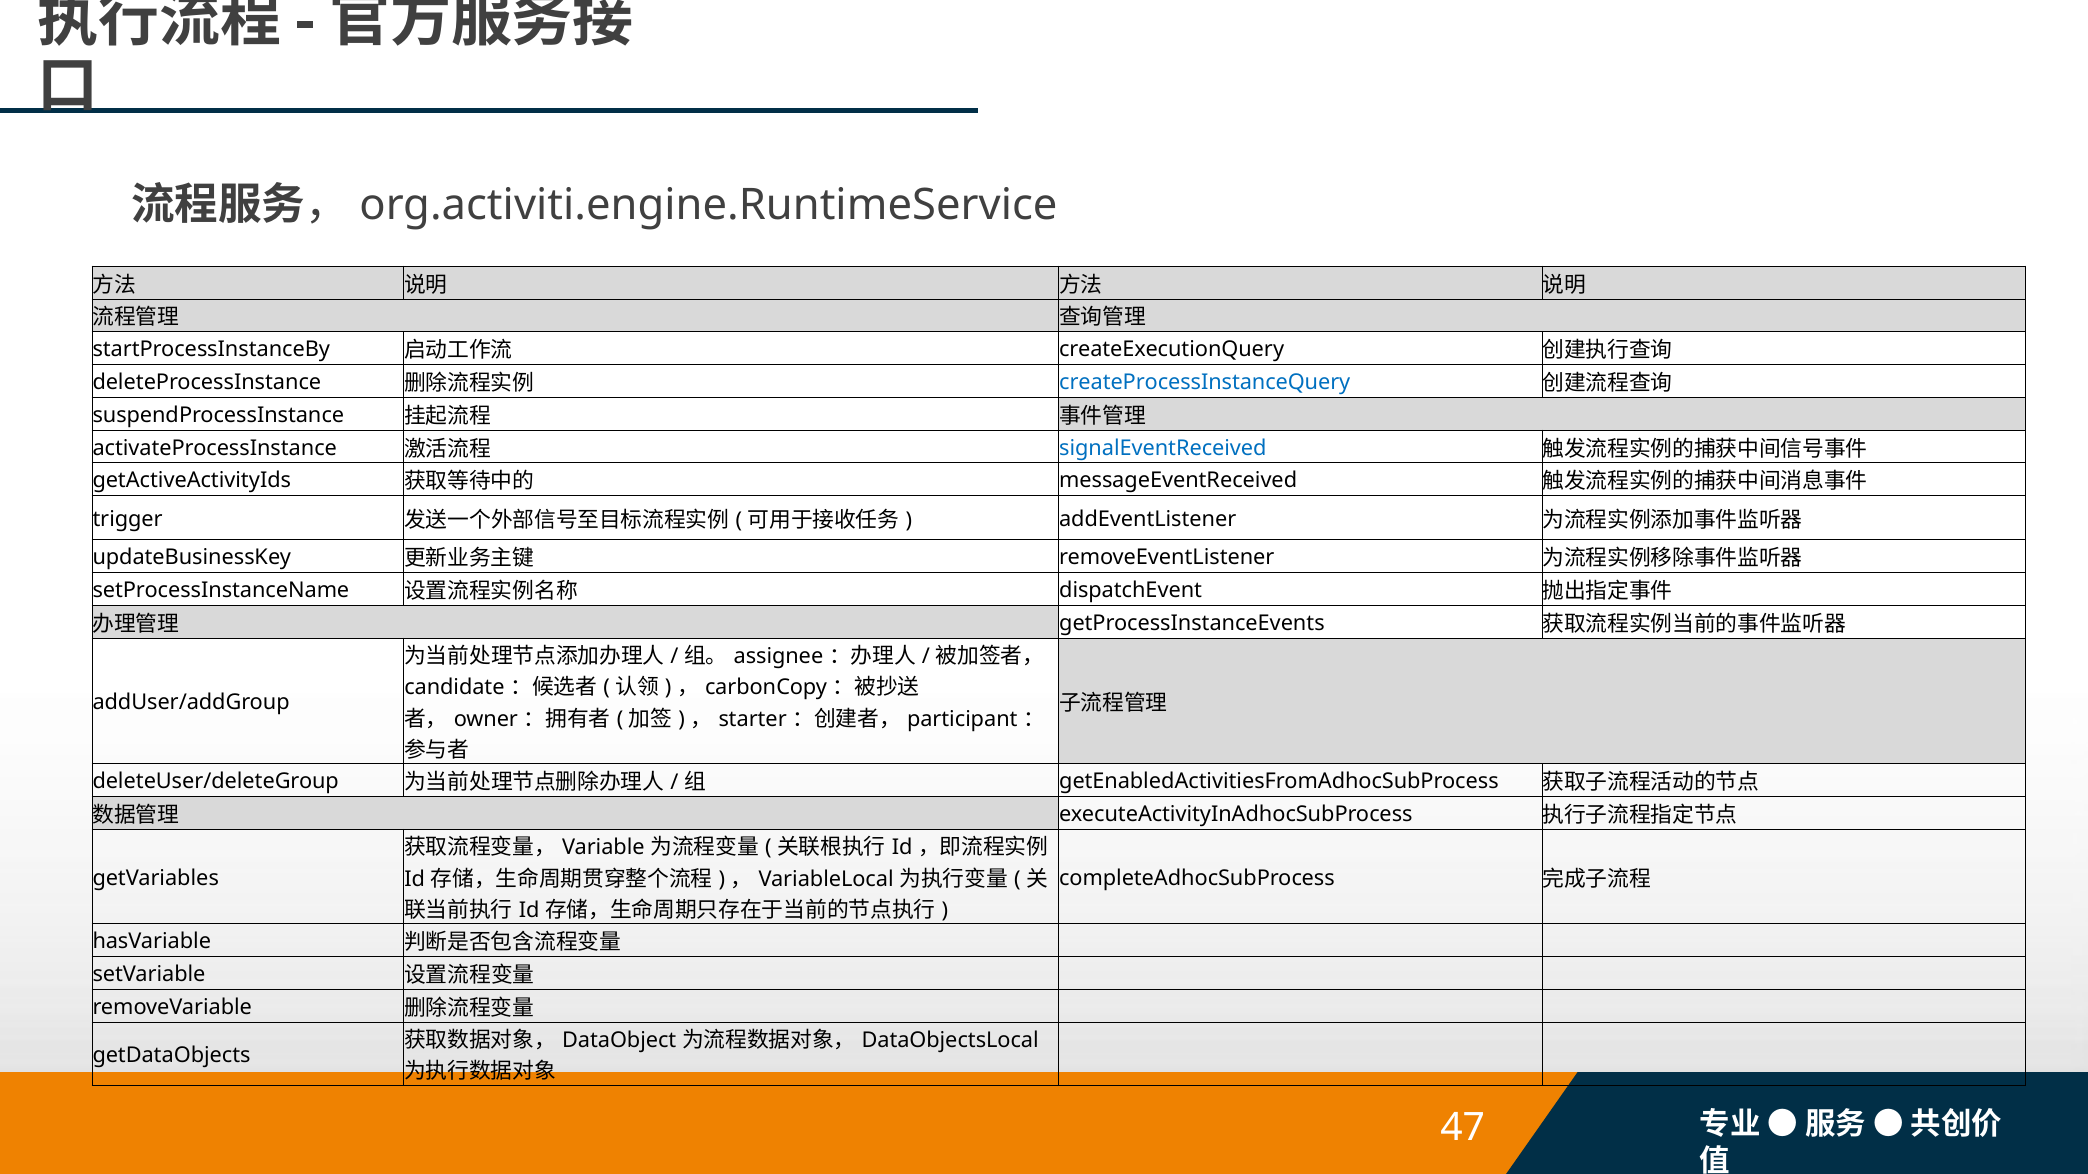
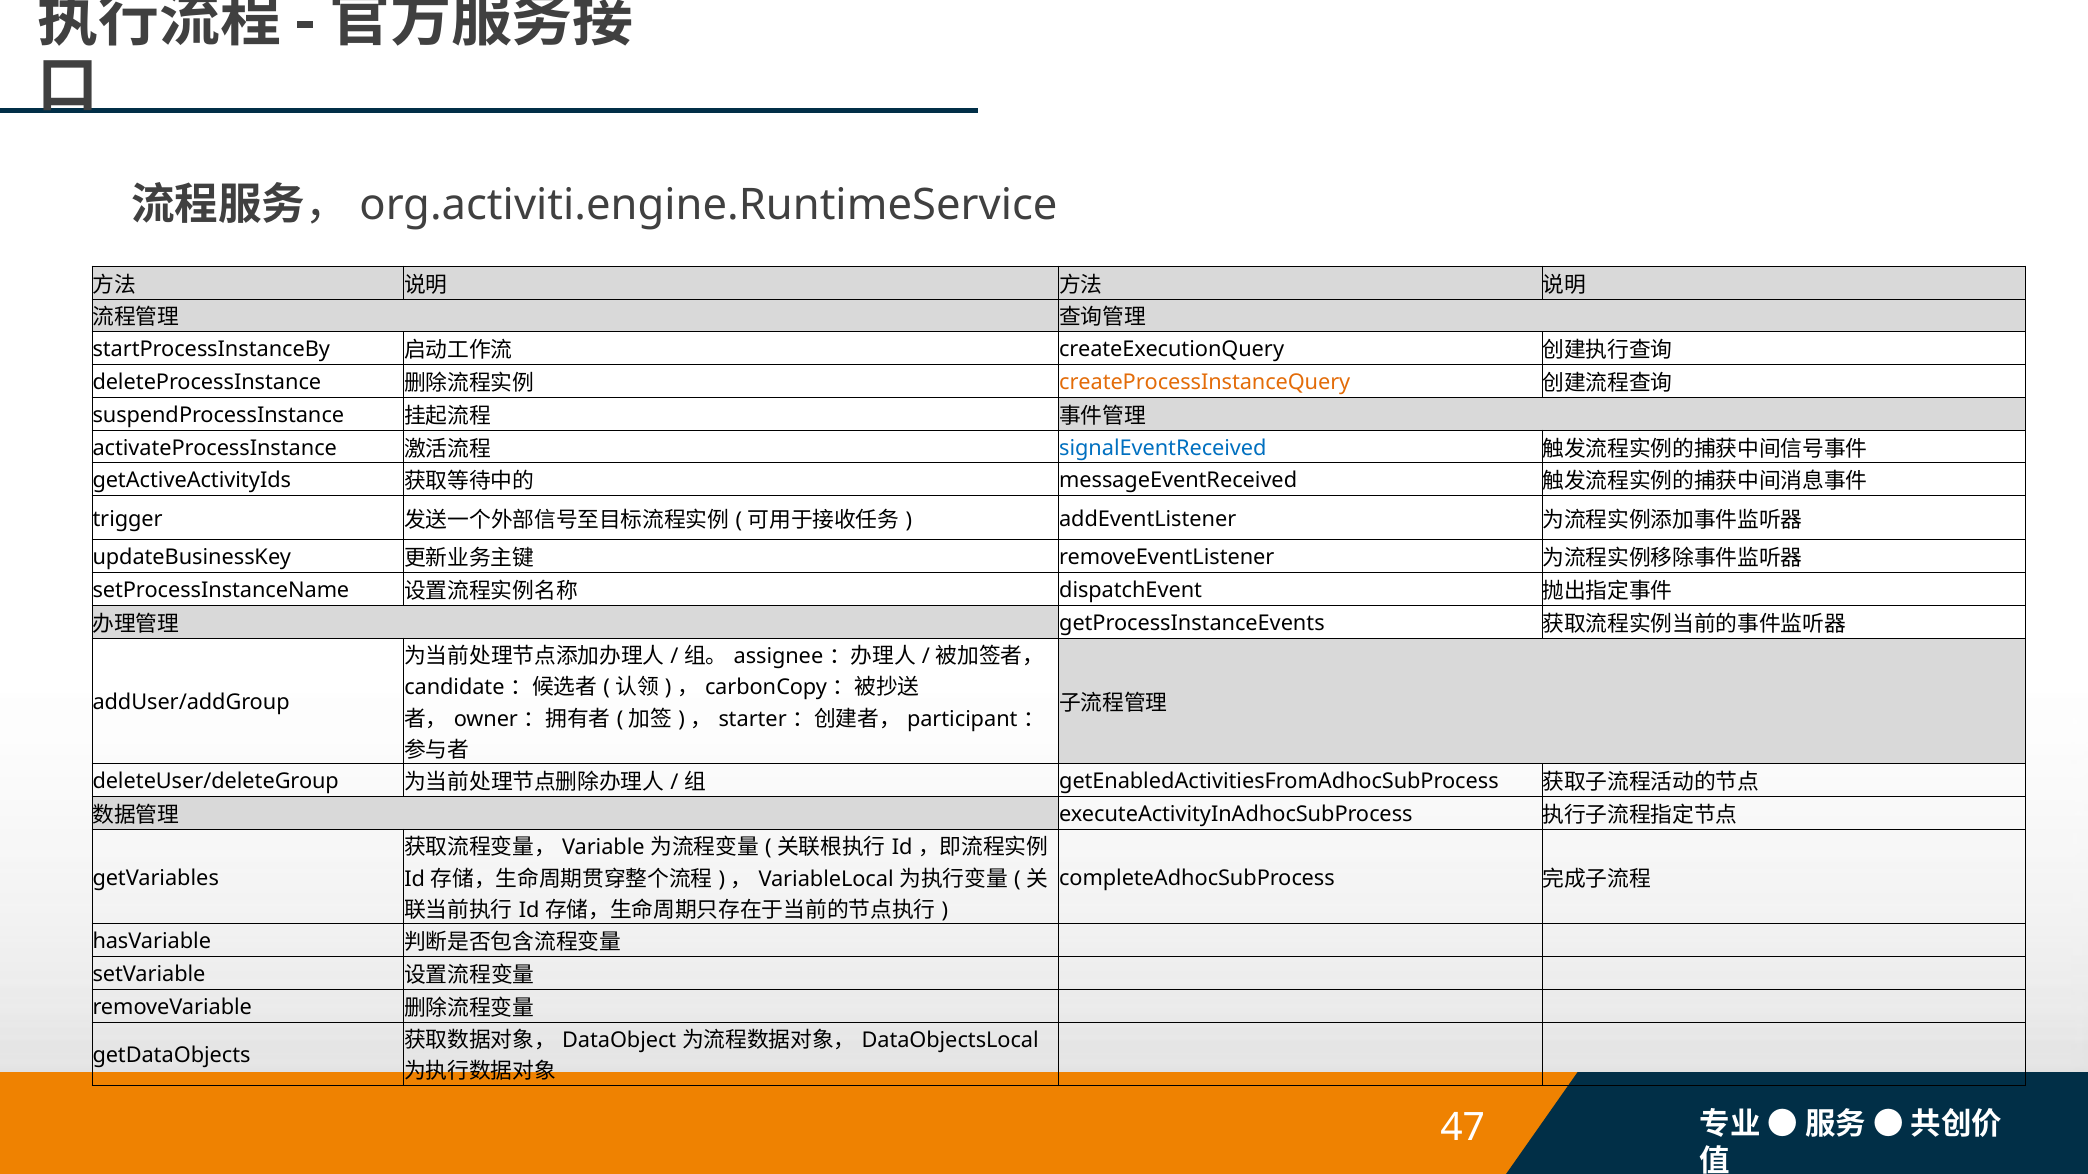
createProcessInstanceQuery colour: blue -> orange
